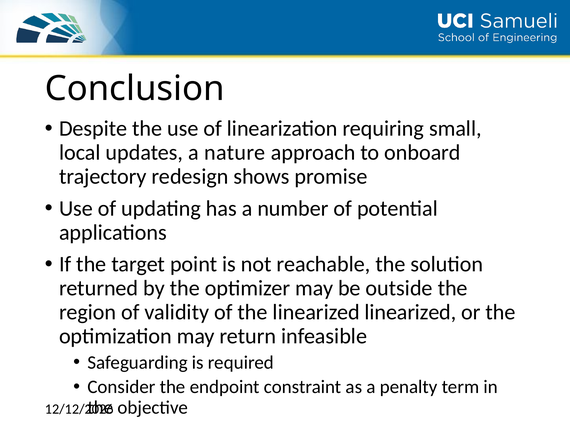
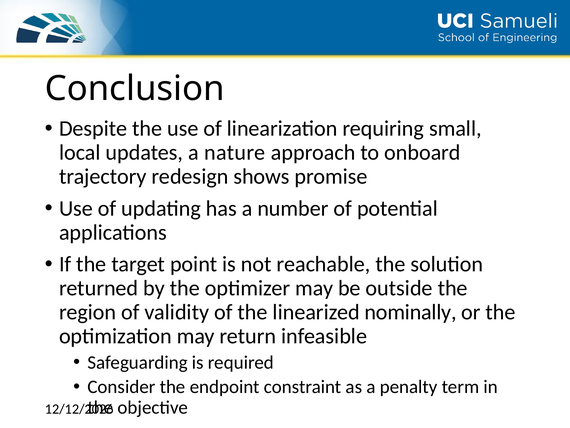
linearized linearized: linearized -> nominally
